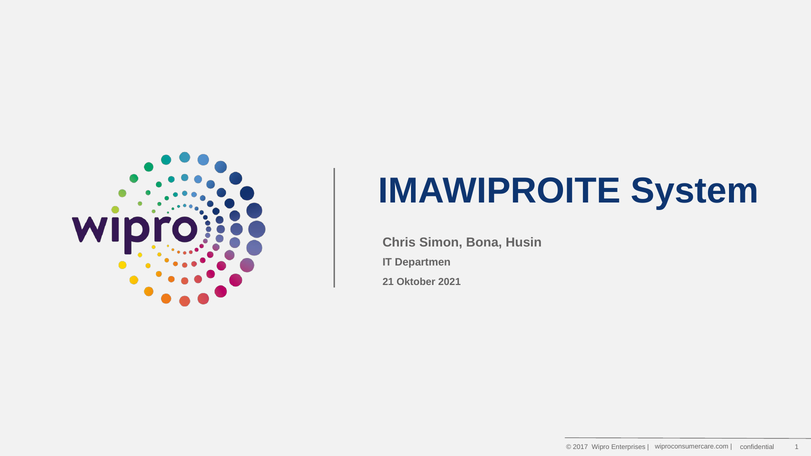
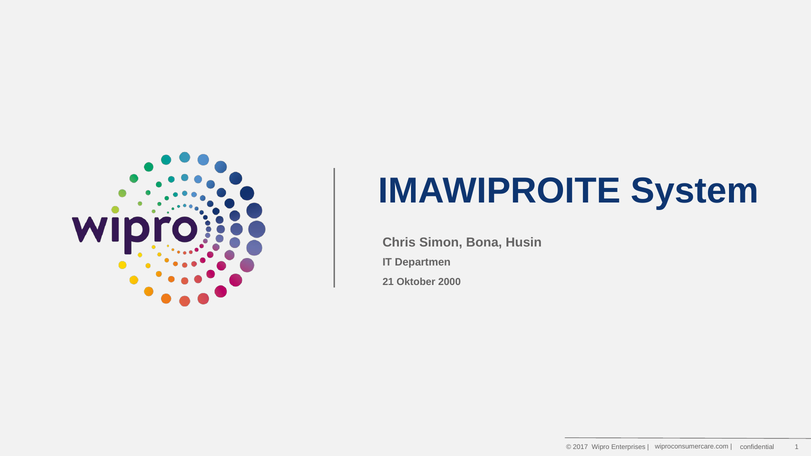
2021: 2021 -> 2000
